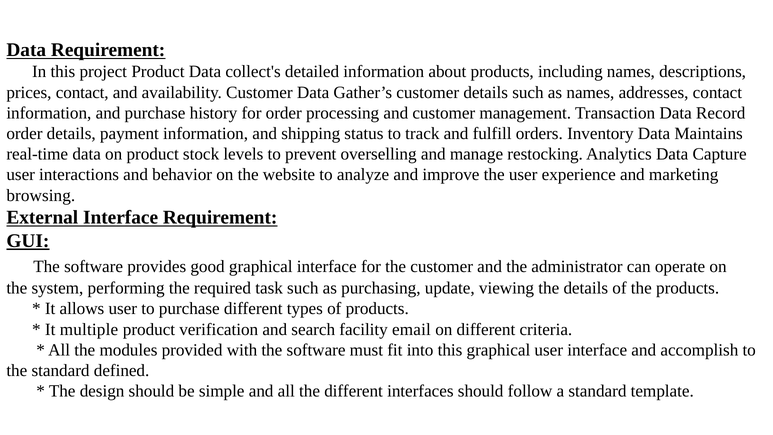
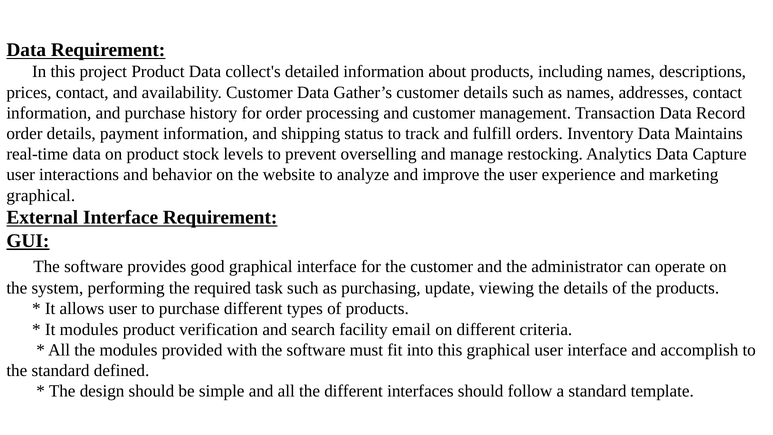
browsing at (41, 195): browsing -> graphical
It multiple: multiple -> modules
